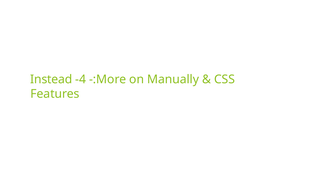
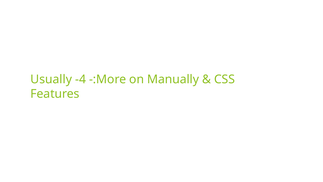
Instead: Instead -> Usually
